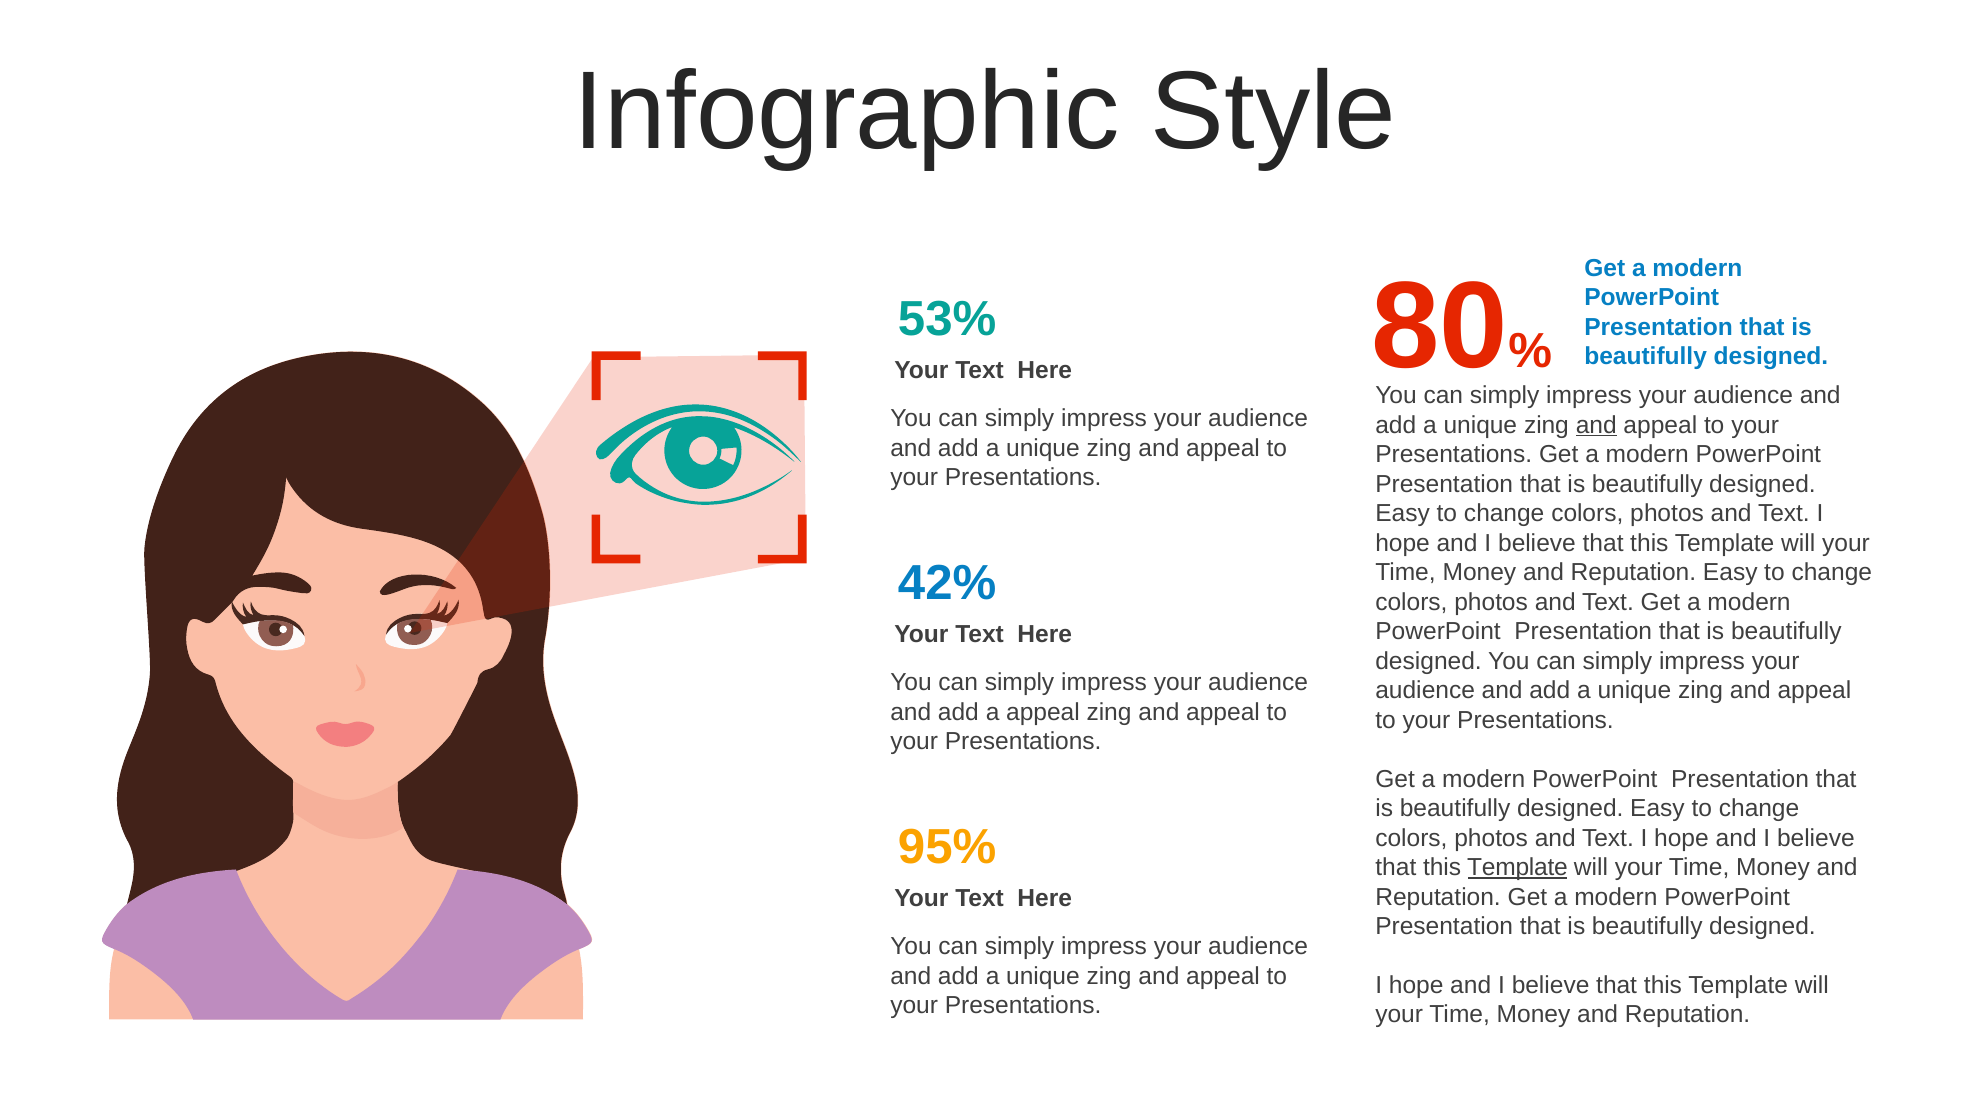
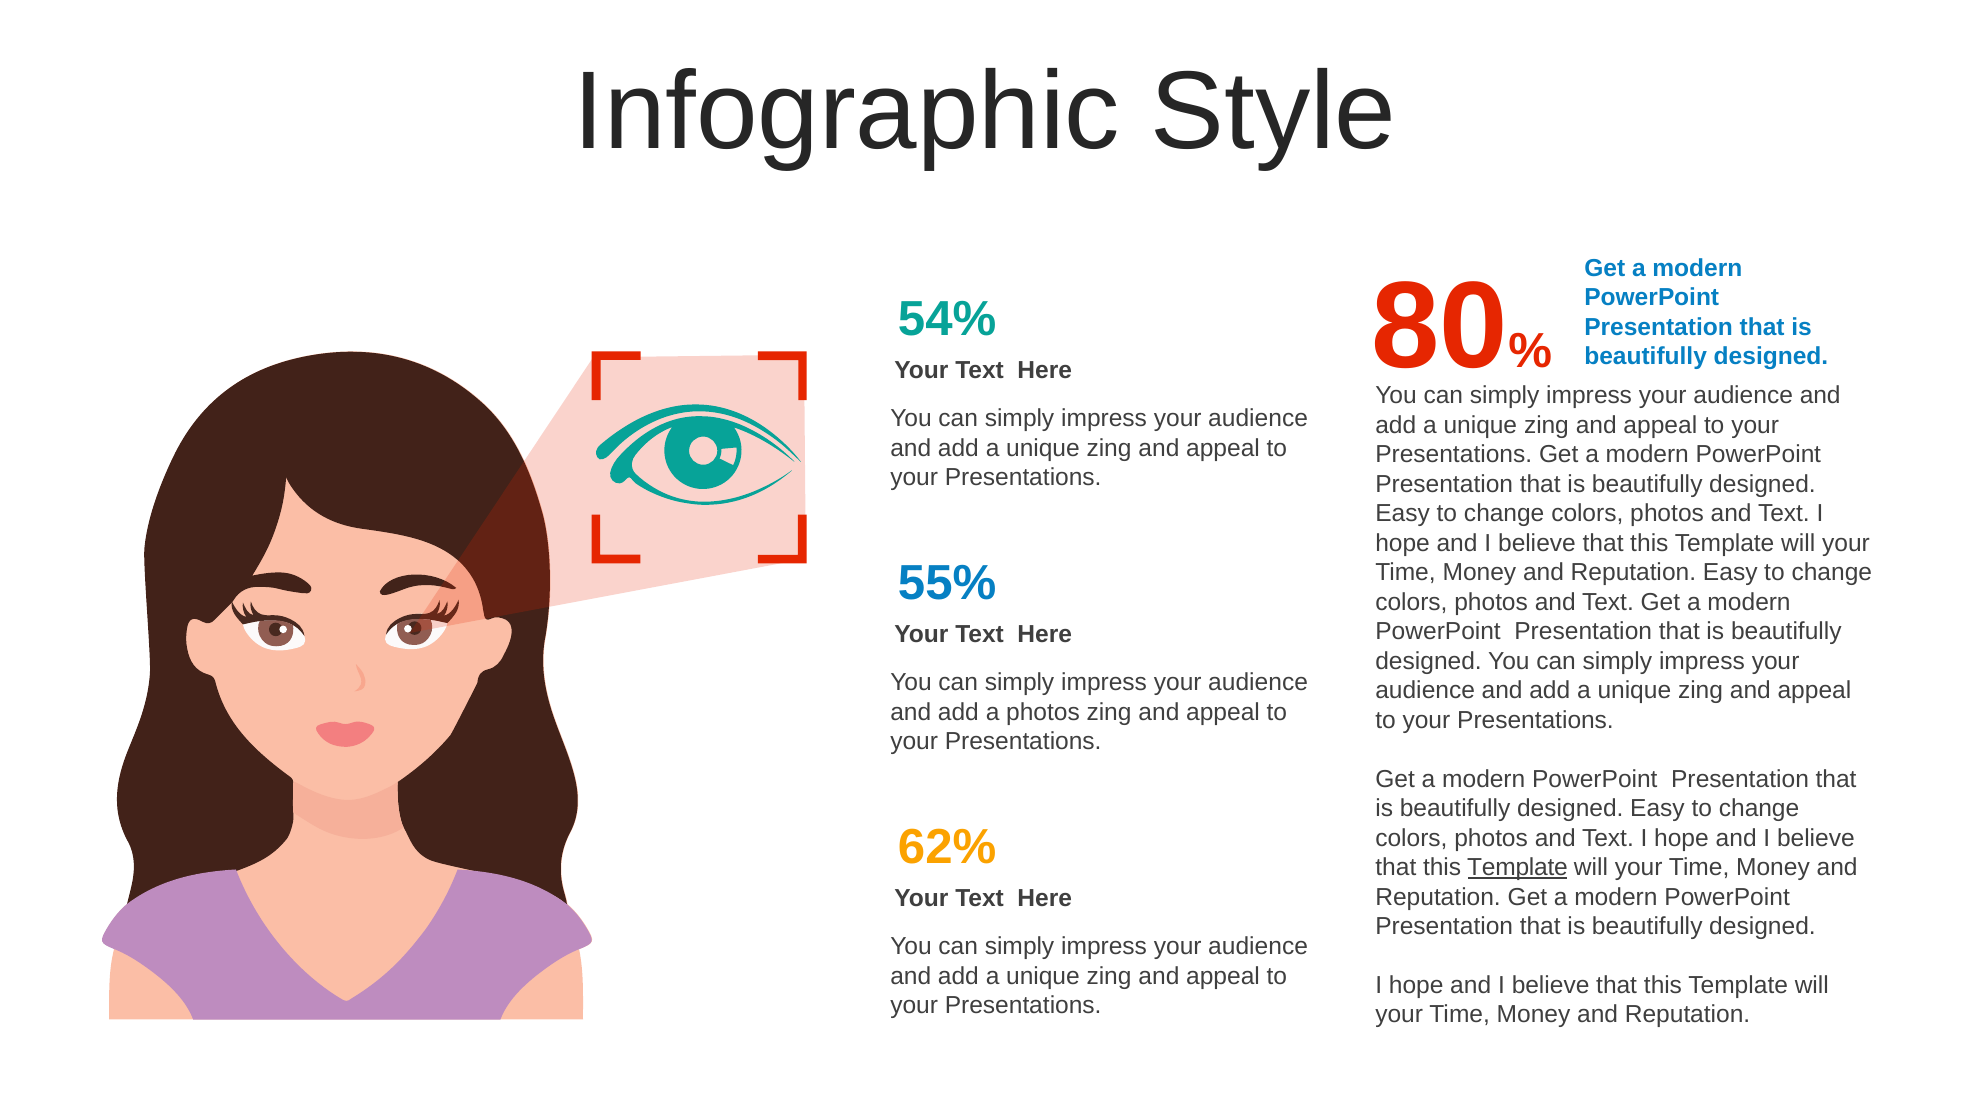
53%: 53% -> 54%
and at (1596, 425) underline: present -> none
42%: 42% -> 55%
a appeal: appeal -> photos
95%: 95% -> 62%
